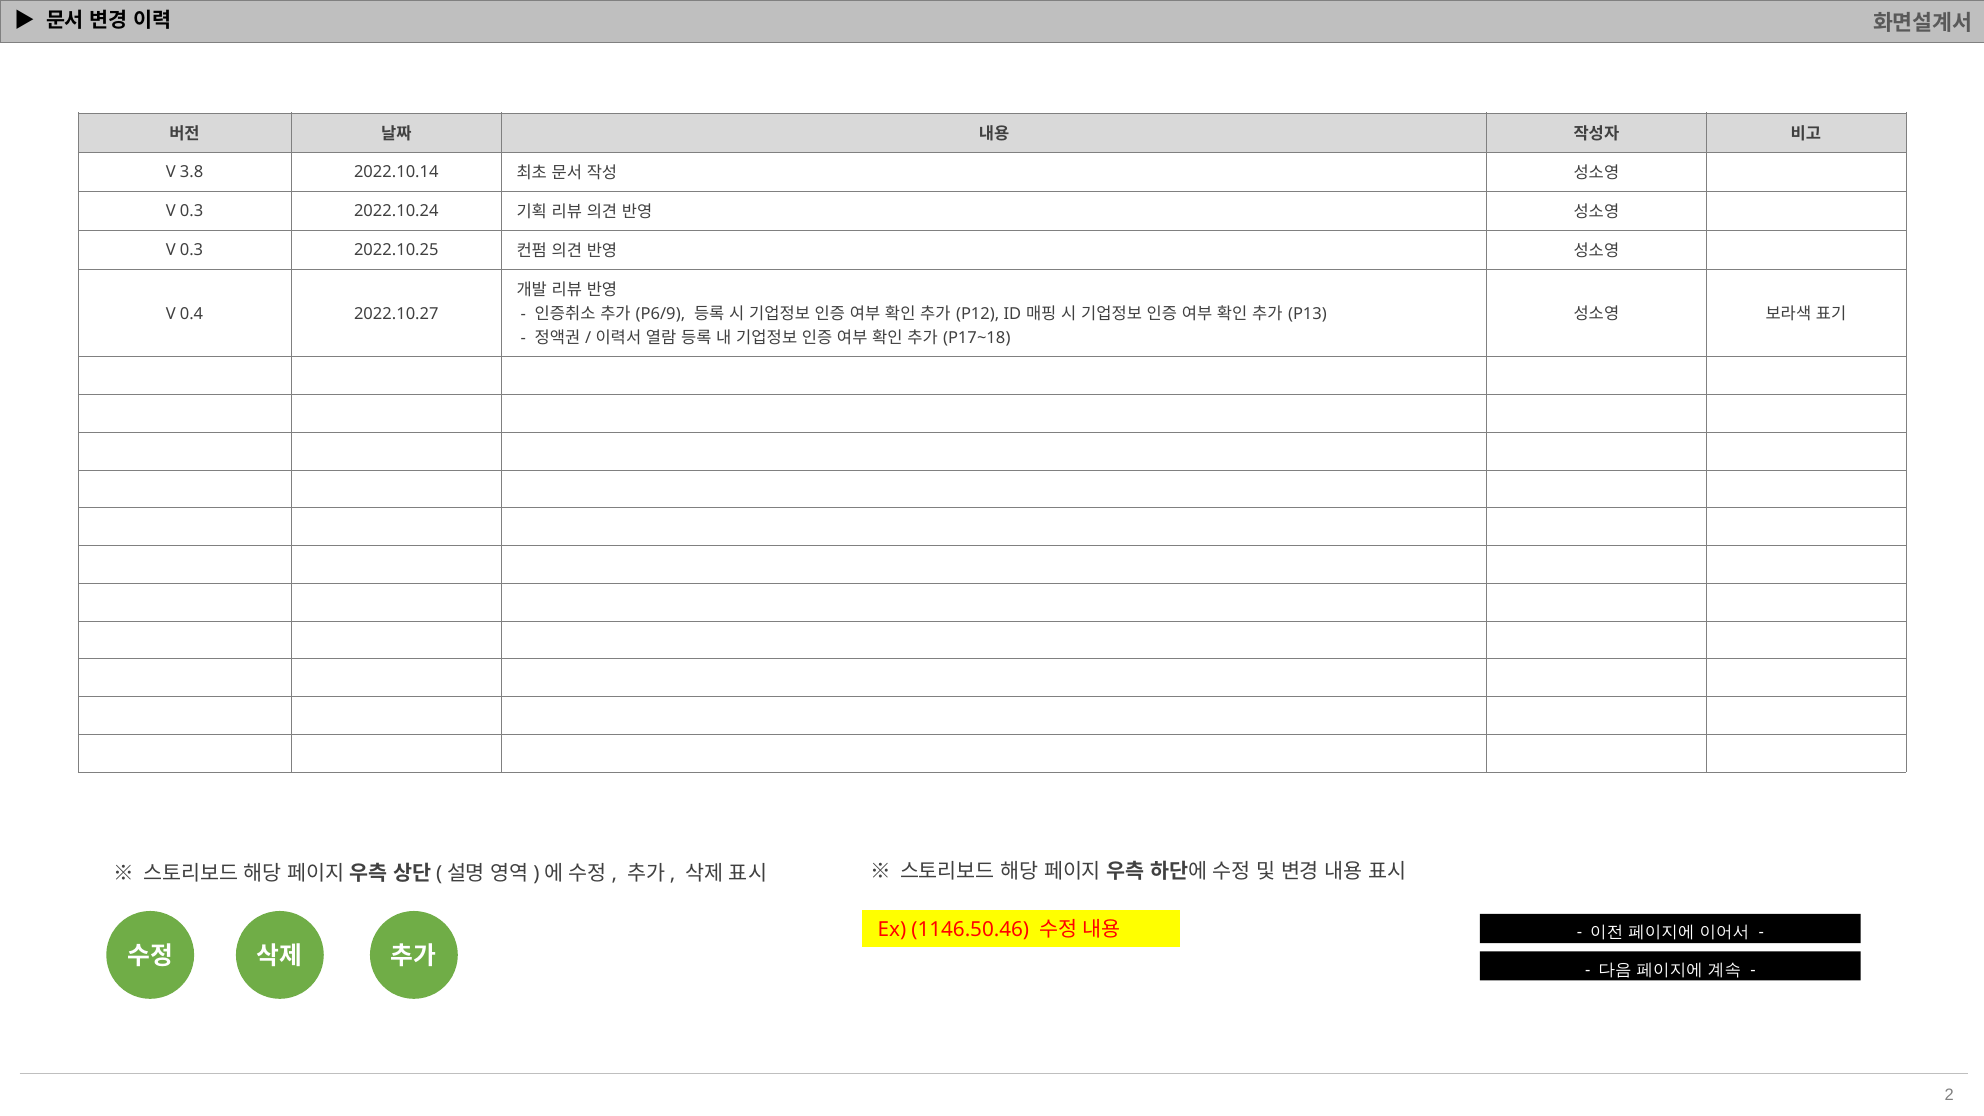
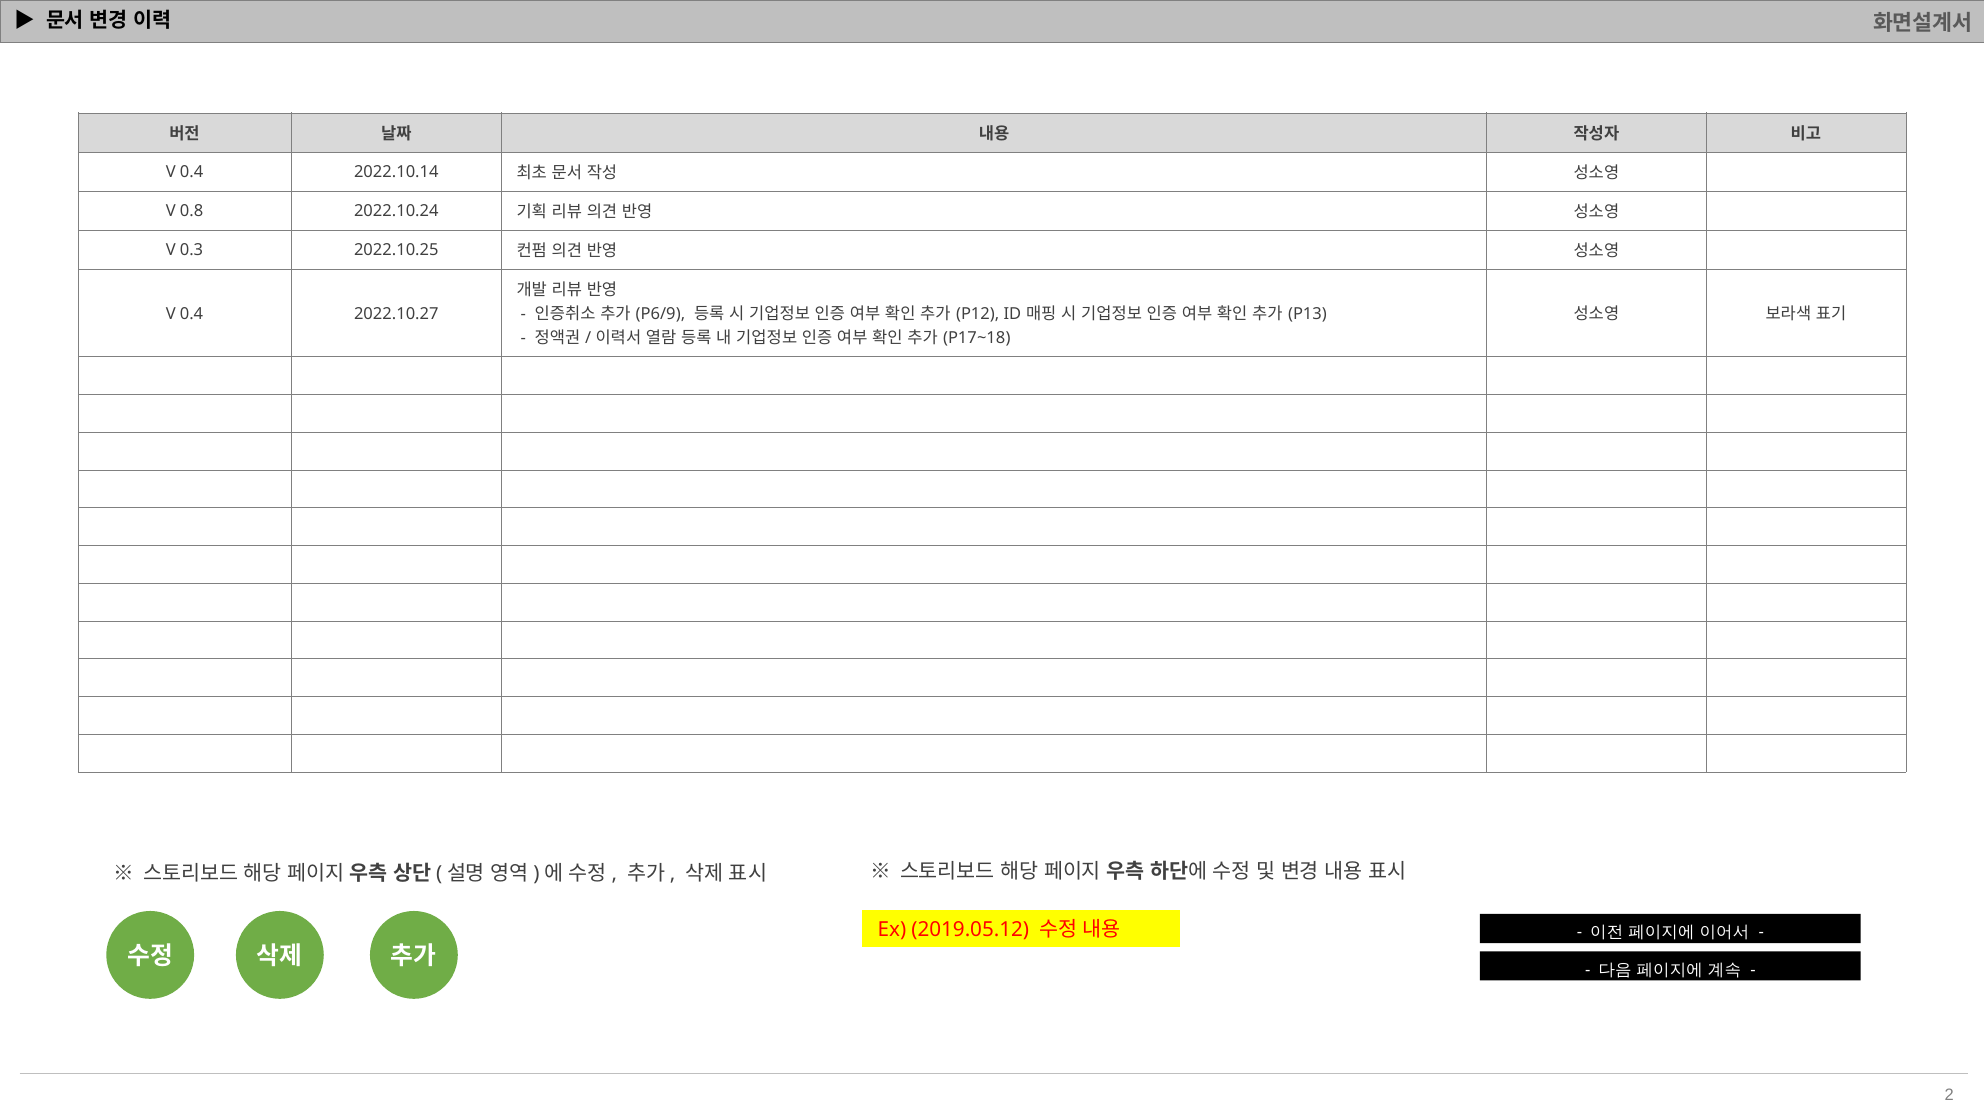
3.8 at (192, 172): 3.8 -> 0.4
0.3 at (192, 211): 0.3 -> 0.8
1146.50.46: 1146.50.46 -> 2019.05.12
